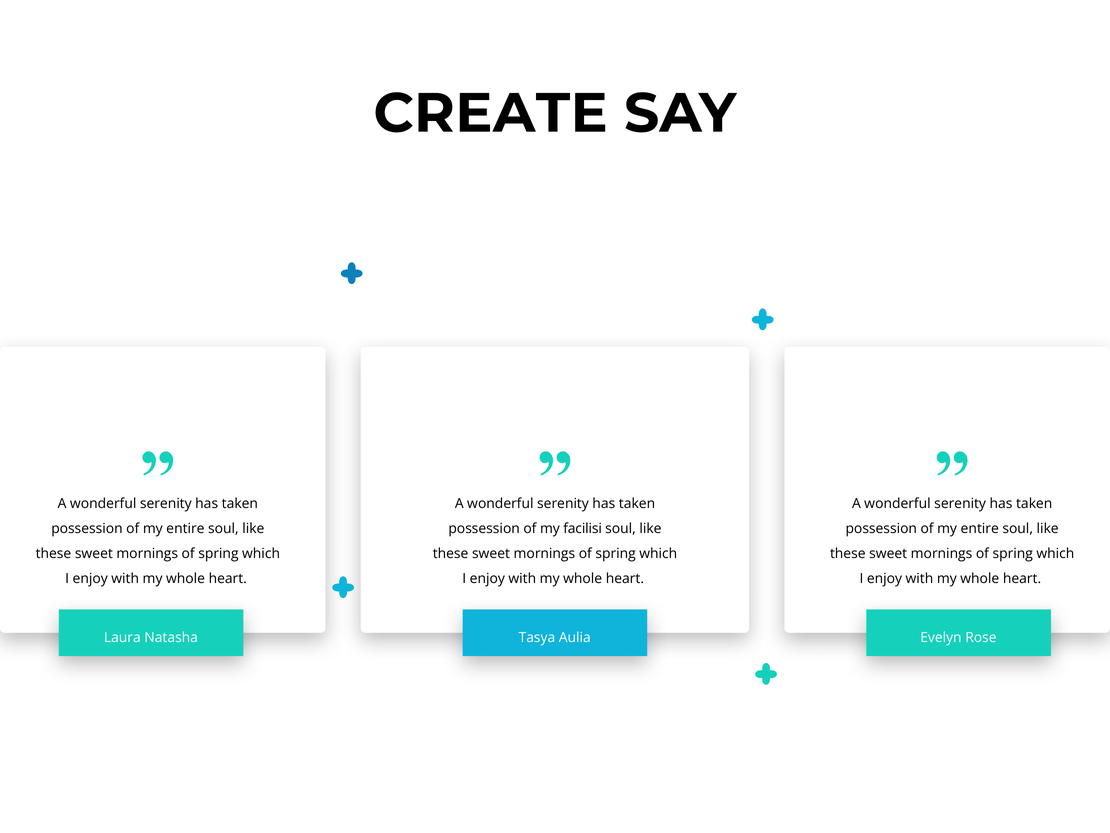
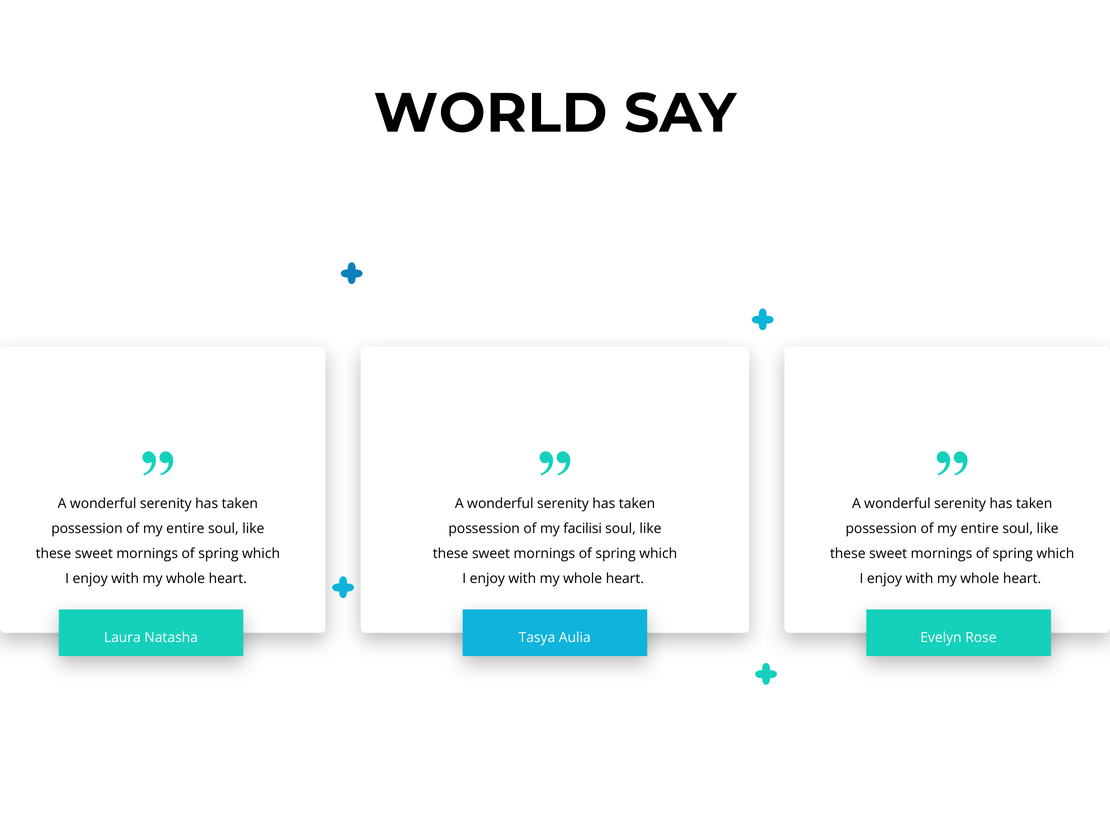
CREATE: CREATE -> WORLD
